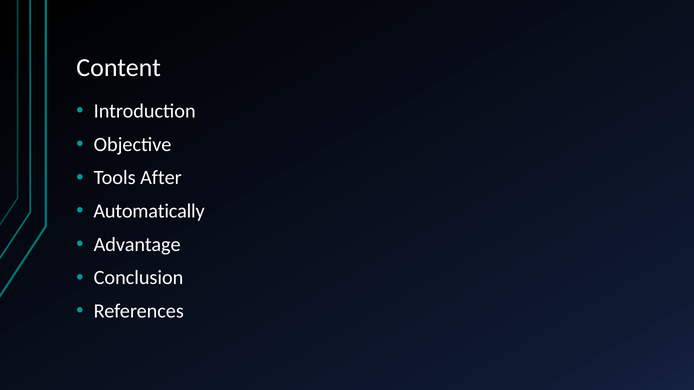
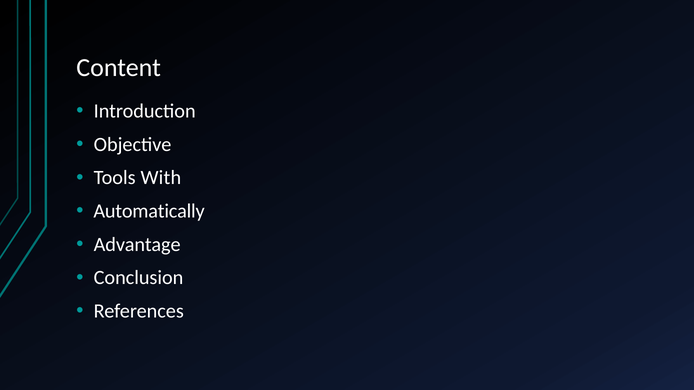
After: After -> With
